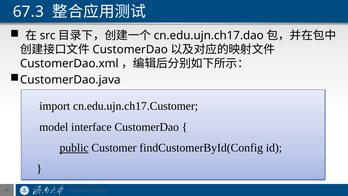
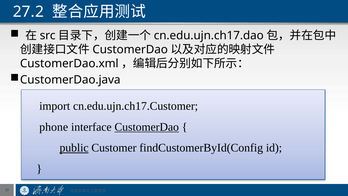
67.3: 67.3 -> 27.2
model: model -> phone
CustomerDao at (147, 127) underline: none -> present
